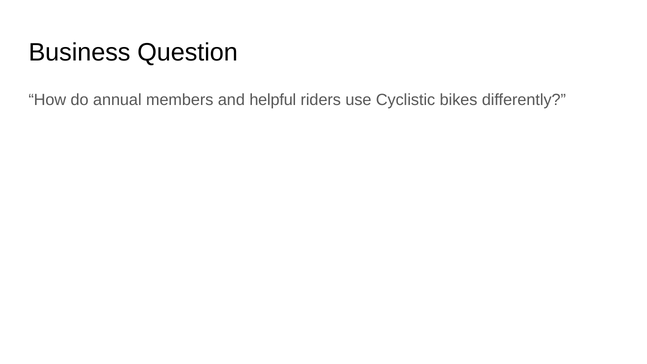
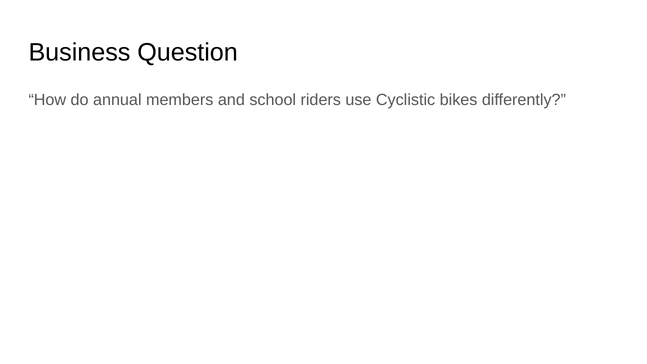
helpful: helpful -> school
